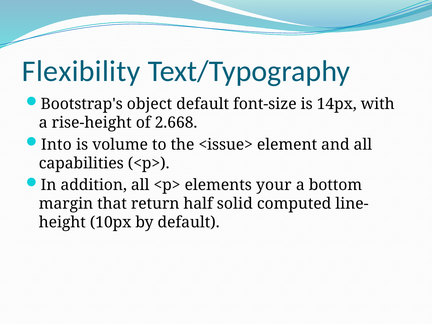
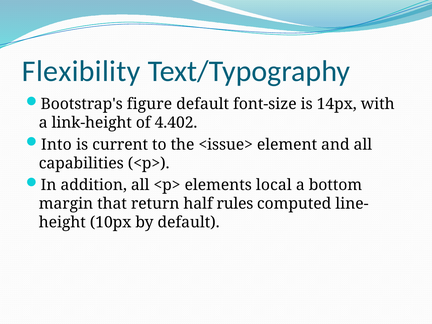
object: object -> figure
rise-height: rise-height -> link-height
2.668: 2.668 -> 4.402
volume: volume -> current
your: your -> local
solid: solid -> rules
